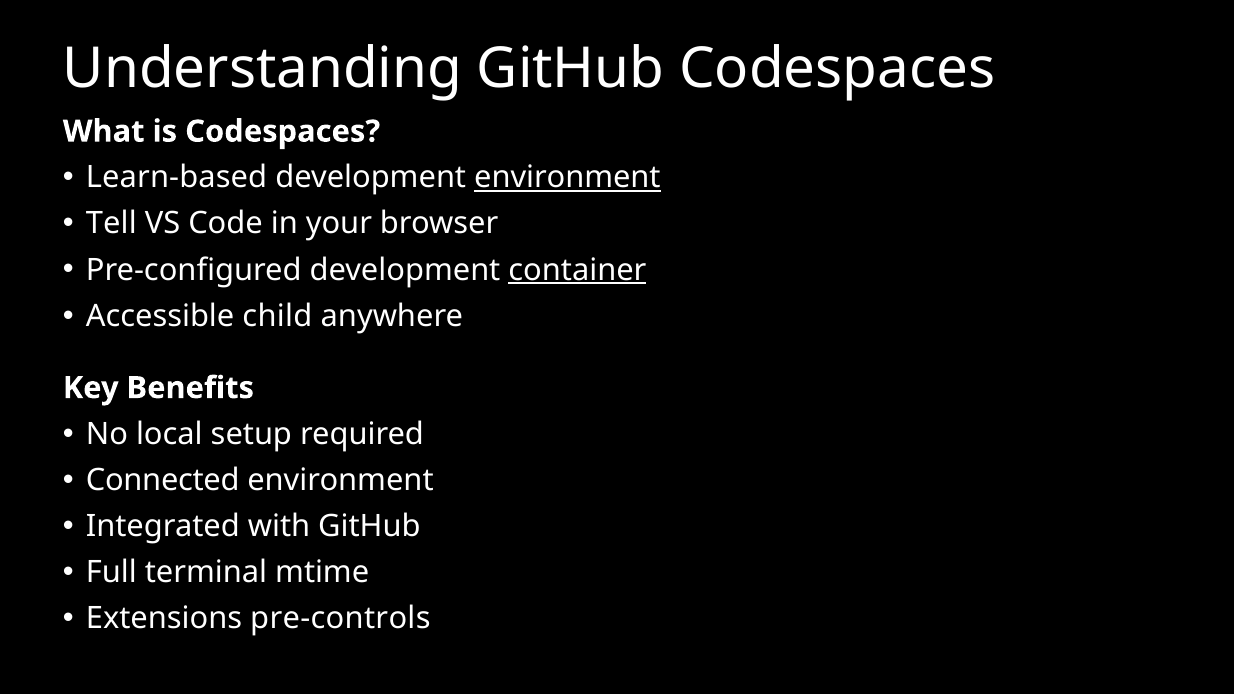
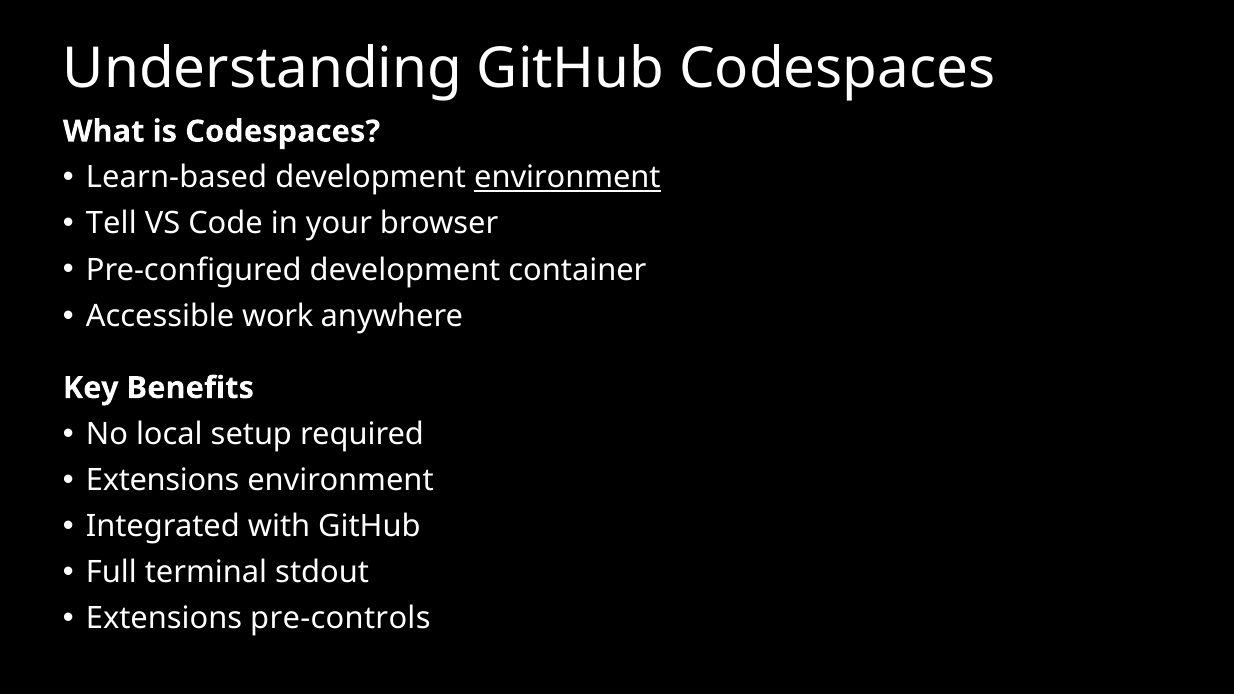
container underline: present -> none
child: child -> work
Connected at (163, 480): Connected -> Extensions
mtime: mtime -> stdout
